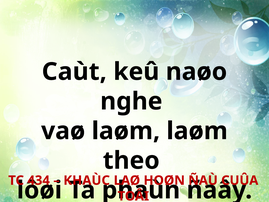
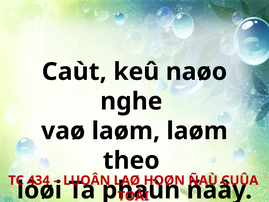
KHAÙC: KHAÙC -> LUOÂN
